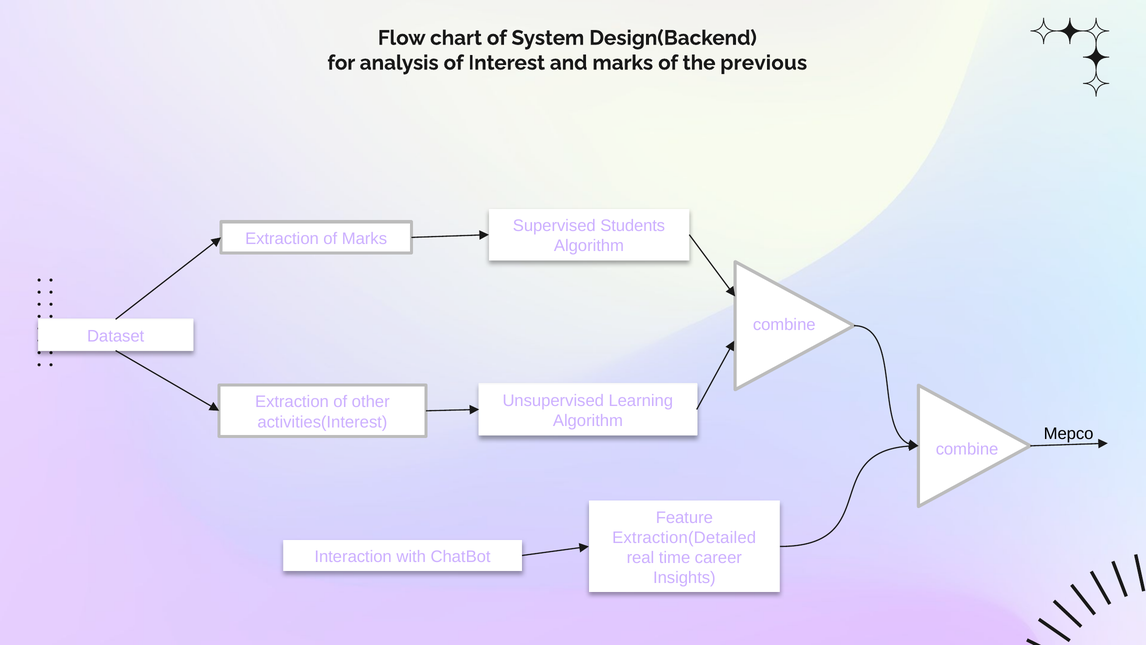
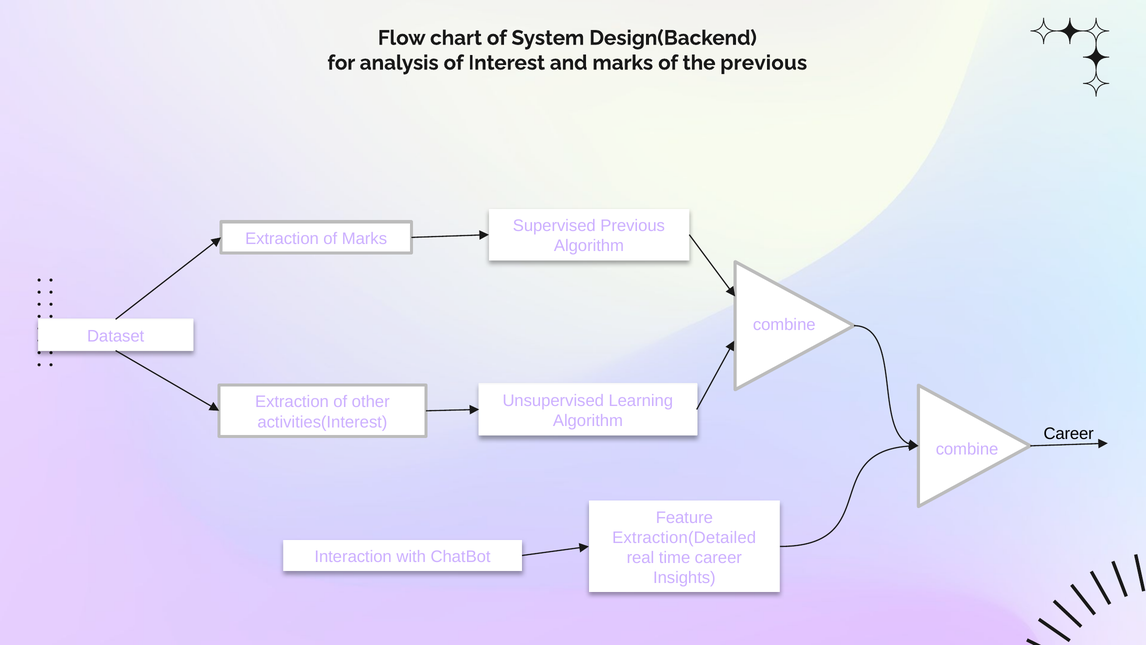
Supervised Students: Students -> Previous
Mepco at (1069, 433): Mepco -> Career
